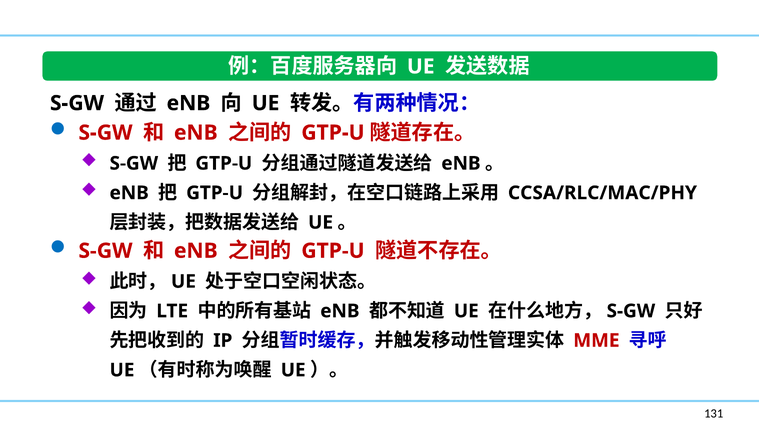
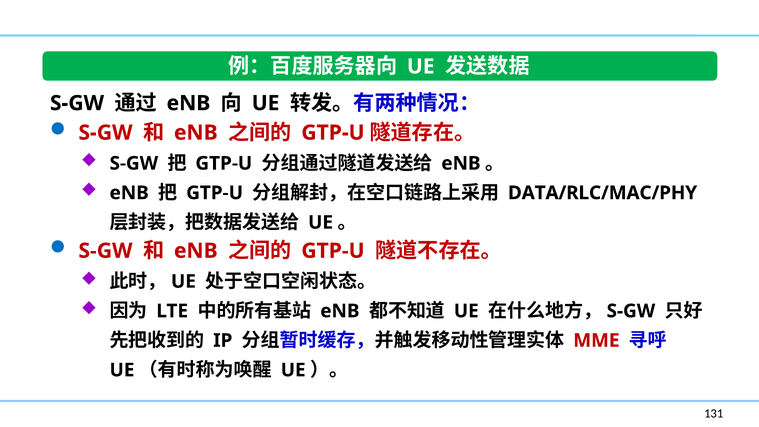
CCSA/RLC/MAC/PHY: CCSA/RLC/MAC/PHY -> DATA/RLC/MAC/PHY
